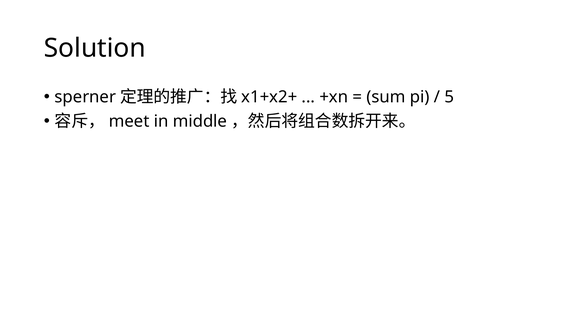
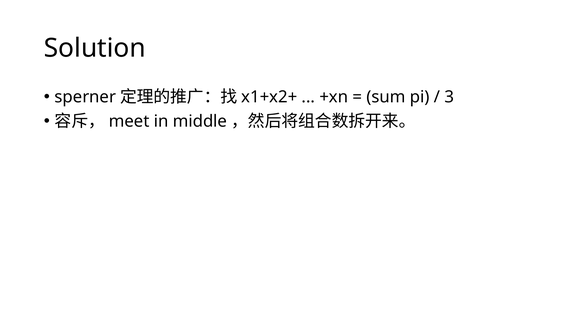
5: 5 -> 3
